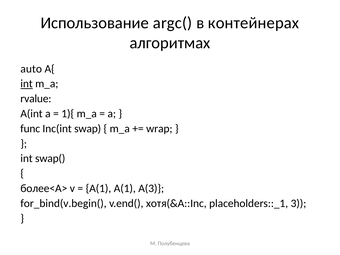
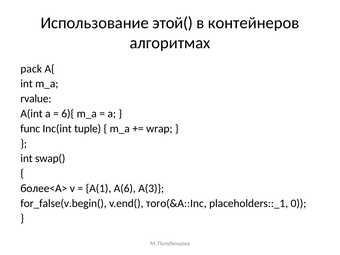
argc(: argc( -> этой(
контейнерах: контейнерах -> контейнеров
auto: auto -> pack
int at (27, 84) underline: present -> none
1){: 1){ -> 6){
swap: swap -> tuple
A(1 A(1: A(1 -> A(6
for_bind(v.begin(: for_bind(v.begin( -> for_false(v.begin(
хотя(&A::Inc: хотя(&A::Inc -> того(&A::Inc
3: 3 -> 0
